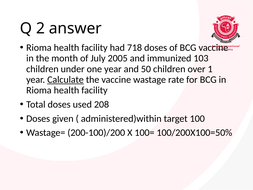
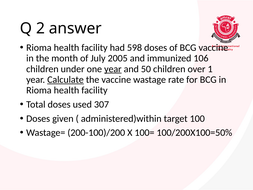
718: 718 -> 598
103: 103 -> 106
year at (113, 69) underline: none -> present
208: 208 -> 307
